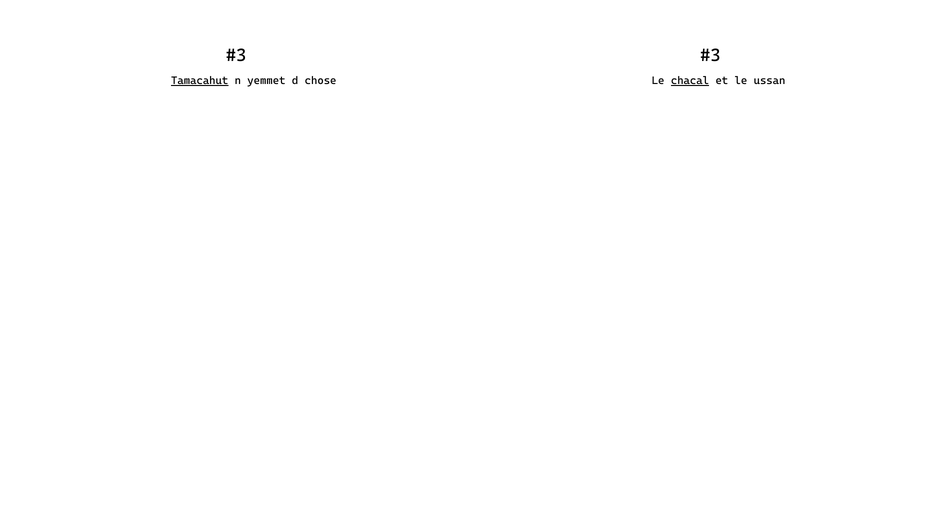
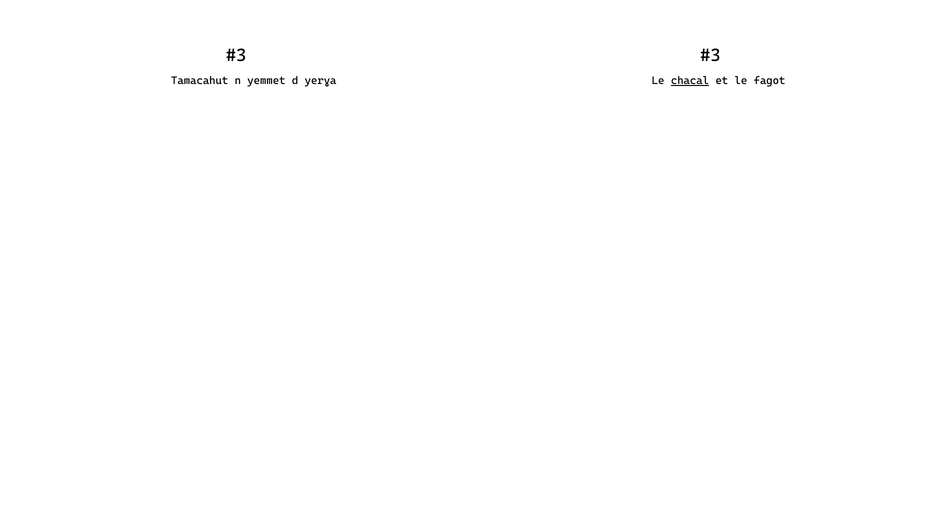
Tamacahut underline: present -> none
chose: chose -> yerɣa
ussan: ussan -> fagot
